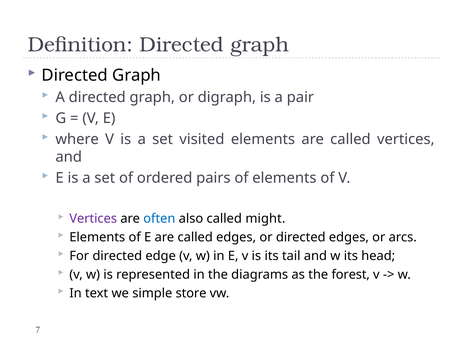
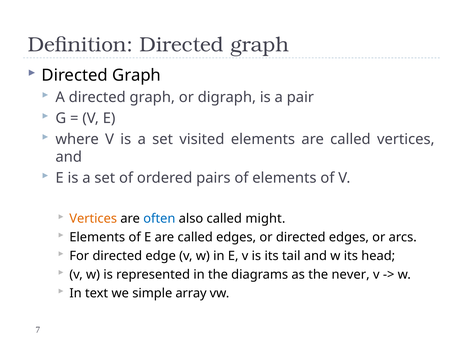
Vertices at (93, 219) colour: purple -> orange
forest: forest -> never
store: store -> array
